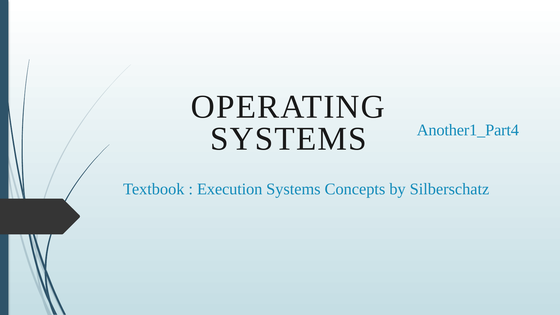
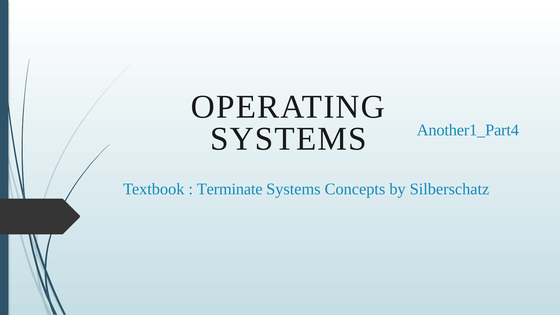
Execution: Execution -> Terminate
